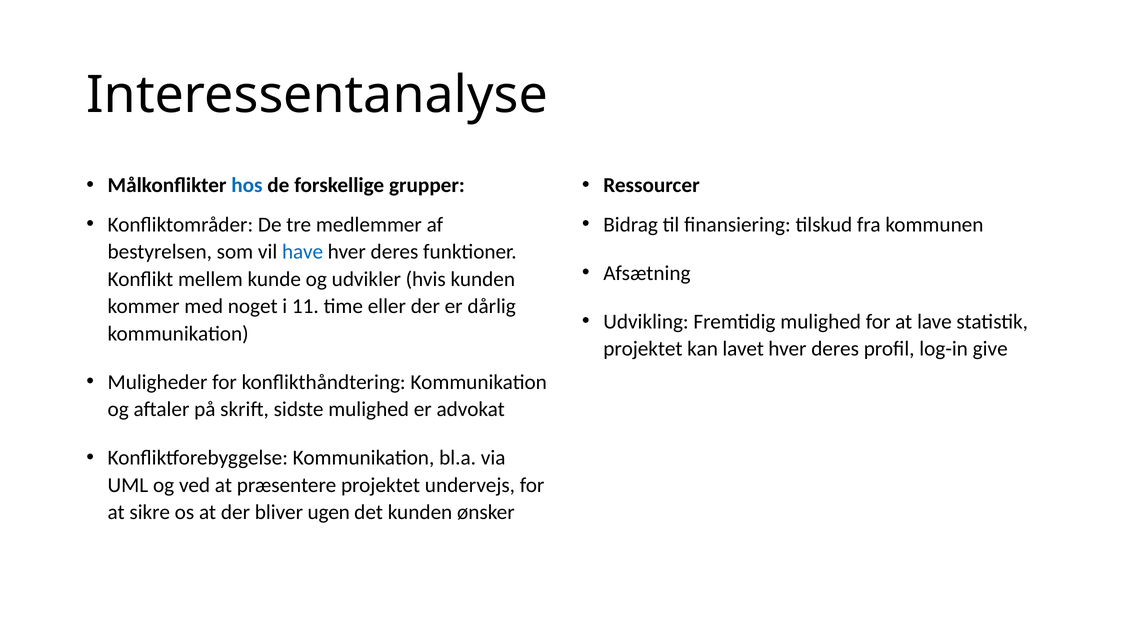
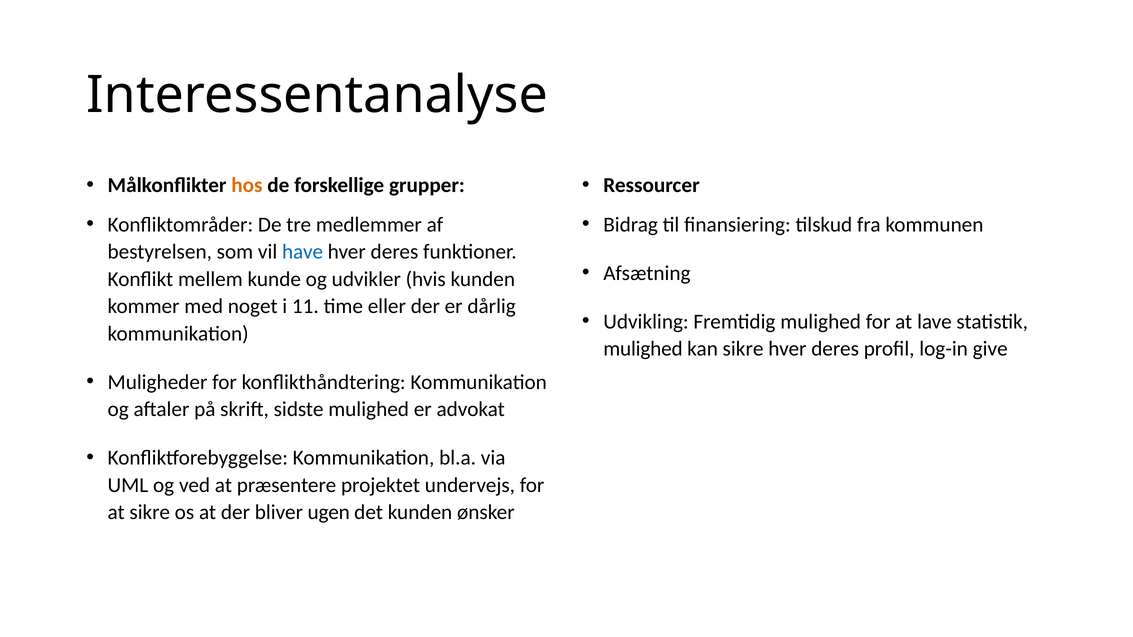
hos colour: blue -> orange
projektet at (643, 349): projektet -> mulighed
kan lavet: lavet -> sikre
